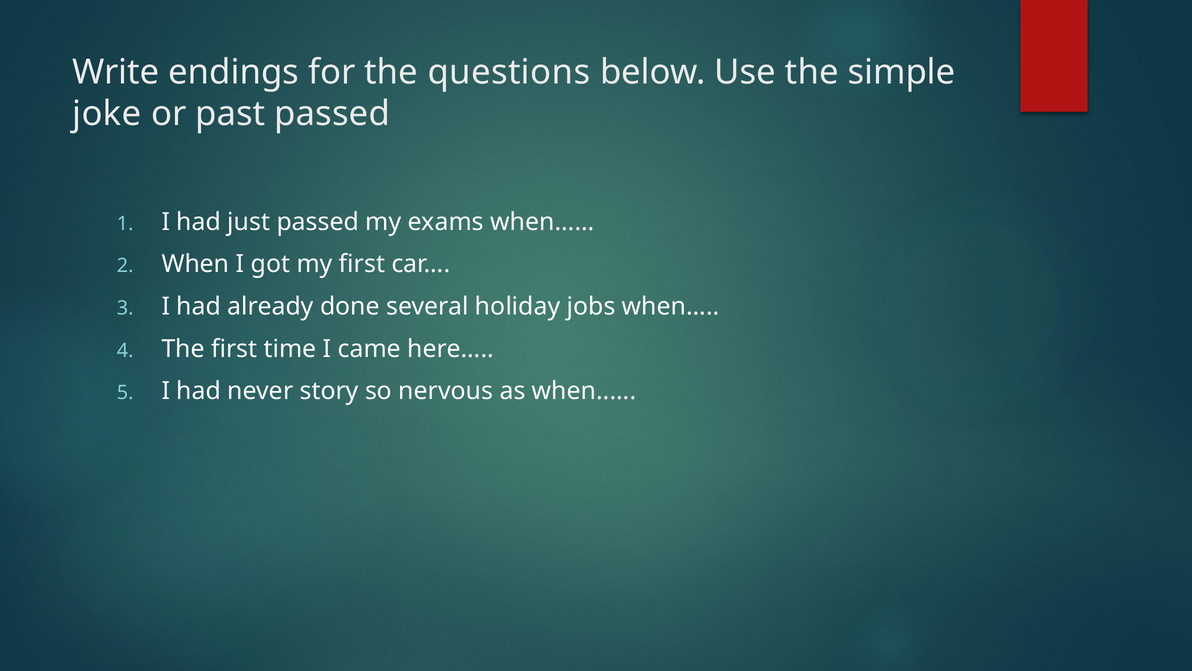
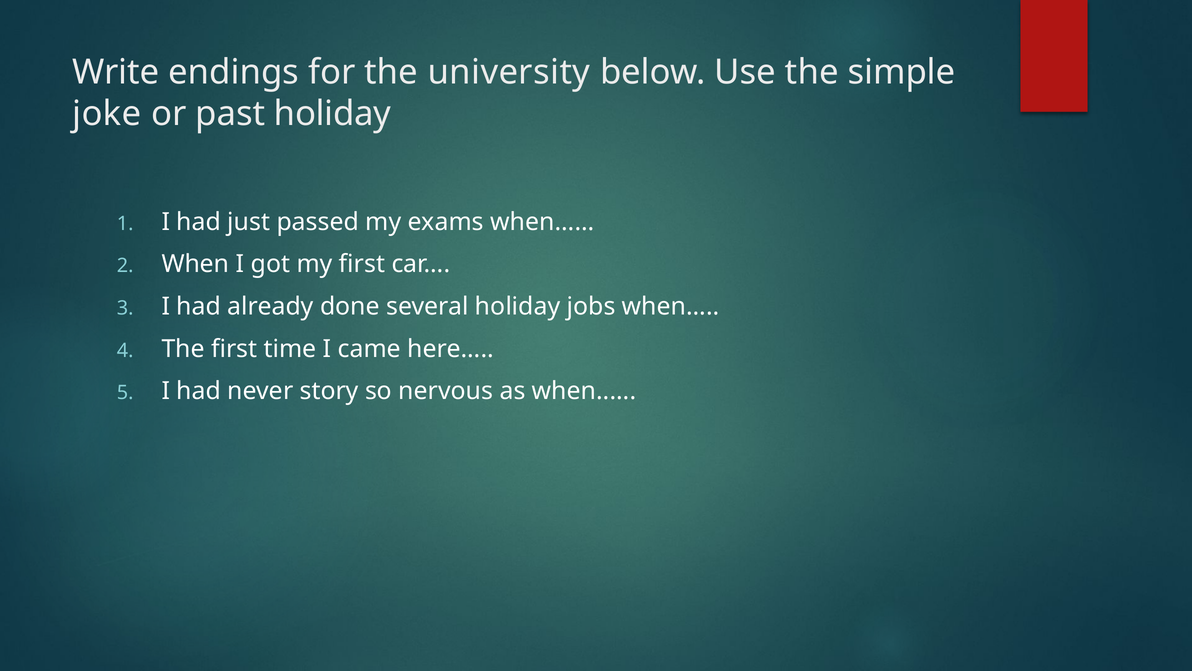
questions: questions -> university
past passed: passed -> holiday
